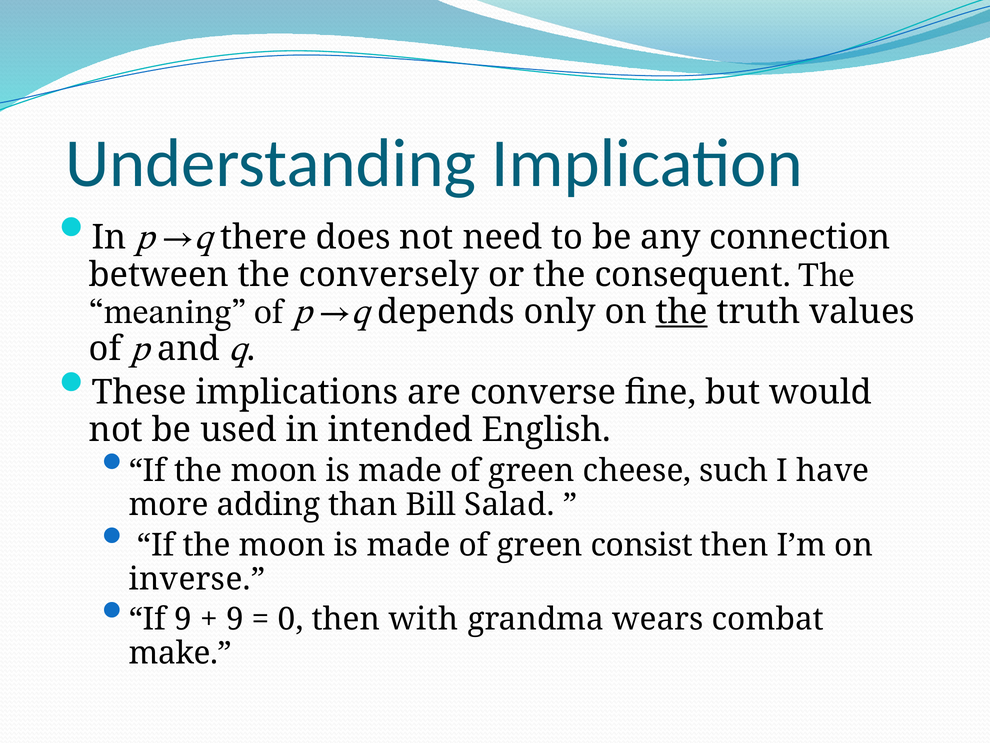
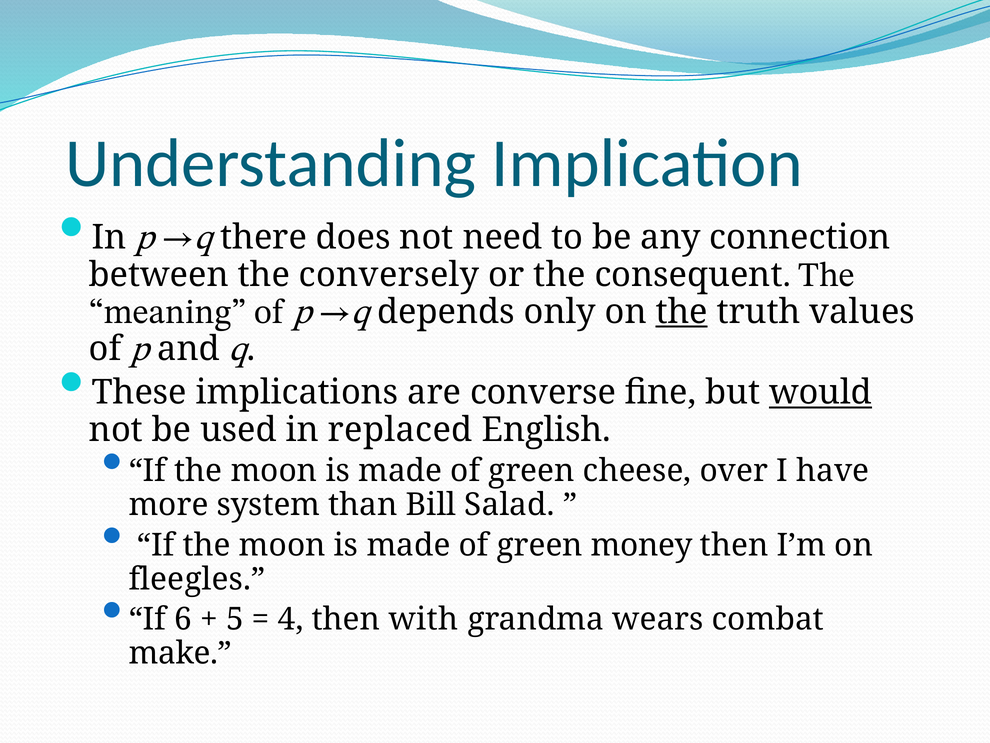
would underline: none -> present
intended: intended -> replaced
such: such -> over
adding: adding -> system
consist: consist -> money
inverse: inverse -> fleegles
If 9: 9 -> 6
9 at (235, 619): 9 -> 5
0: 0 -> 4
